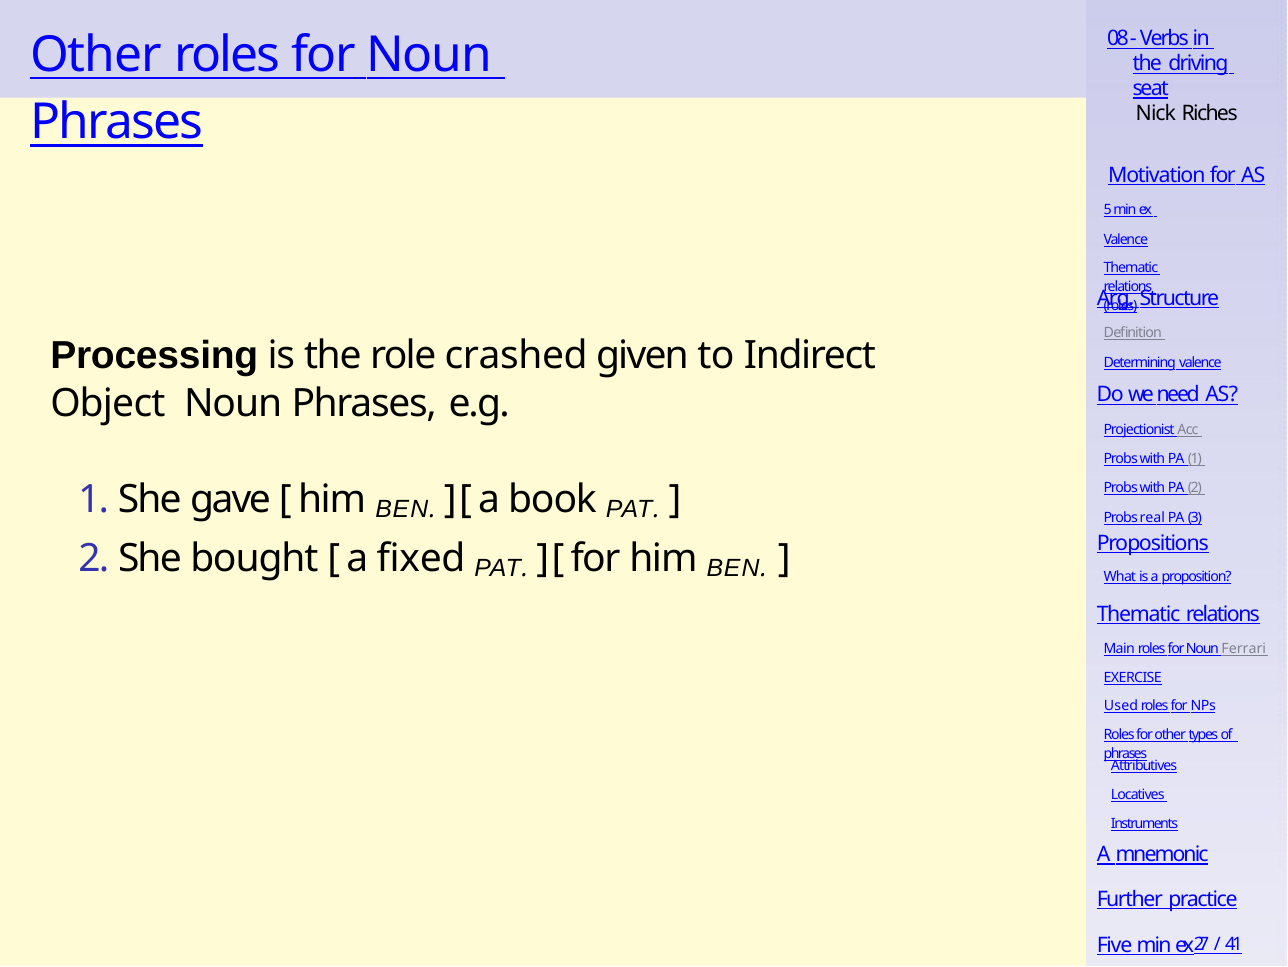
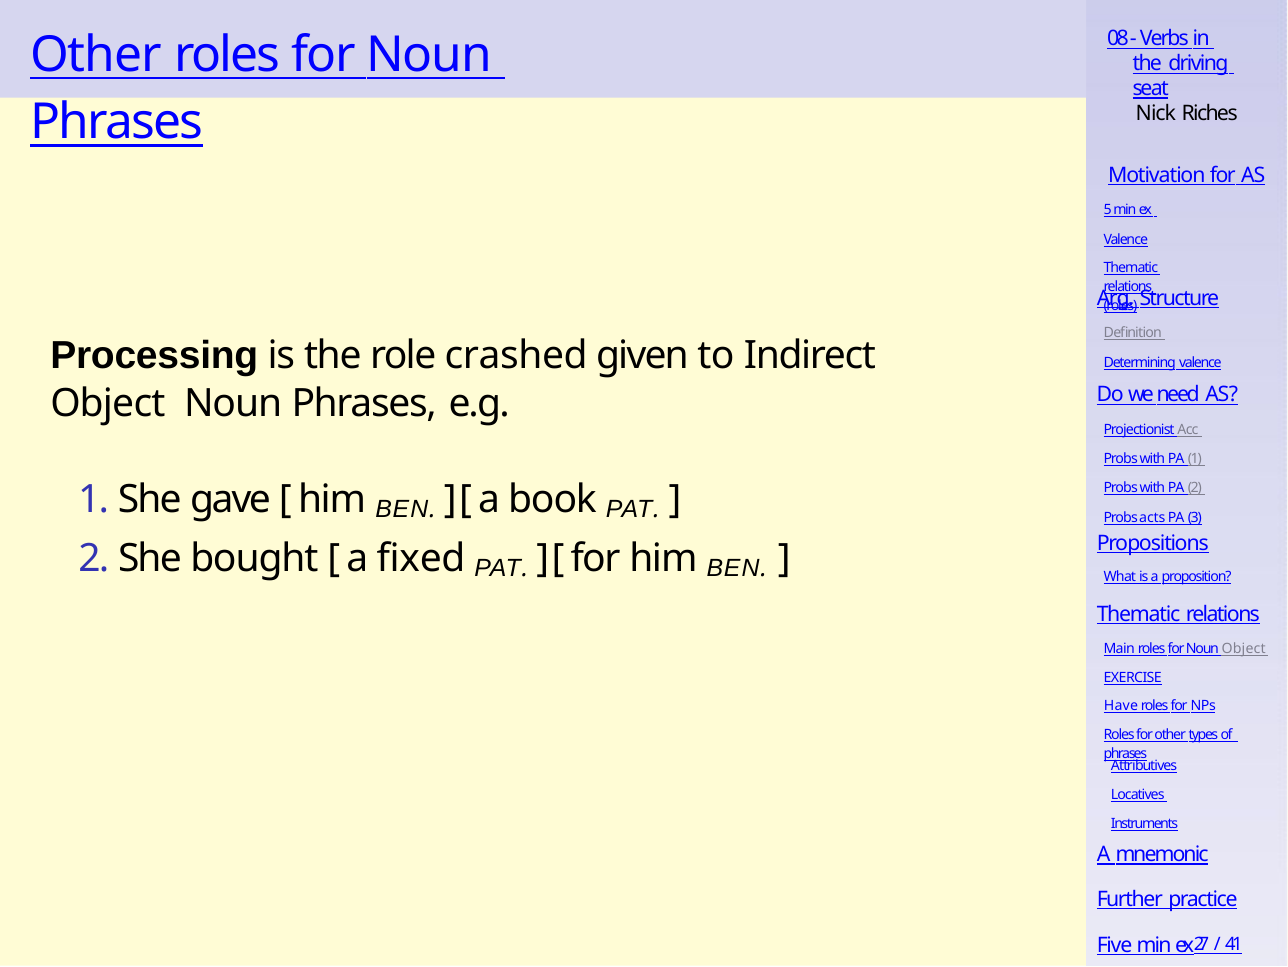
real: real -> acts
Noun Ferrari: Ferrari -> Object
Used: Used -> Have
